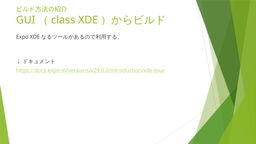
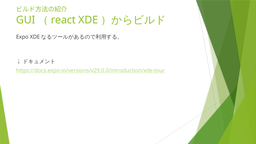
class: class -> react
